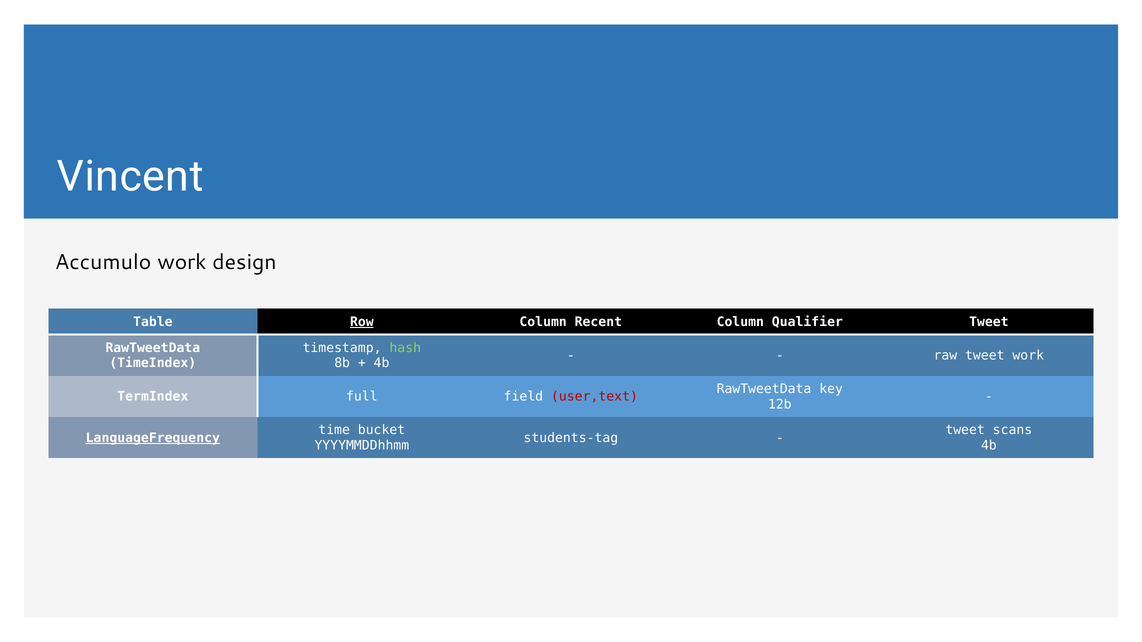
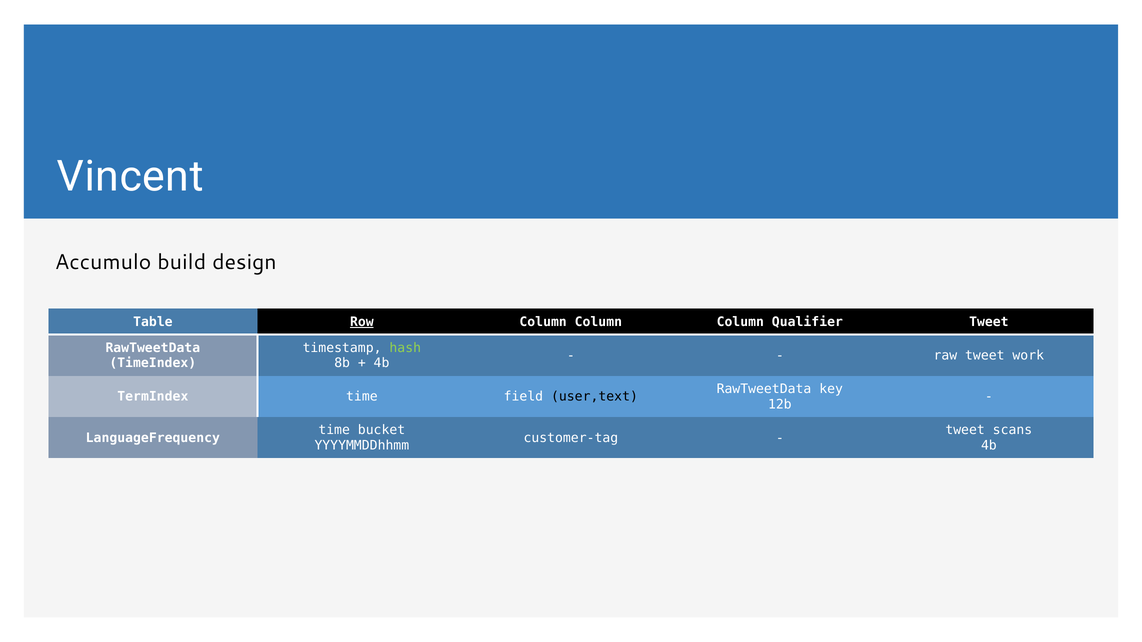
Accumulo work: work -> build
Recent at (598, 322): Recent -> Column
TermIndex full: full -> time
user,text colour: red -> black
LanguageFrequency underline: present -> none
students-tag: students-tag -> customer-tag
